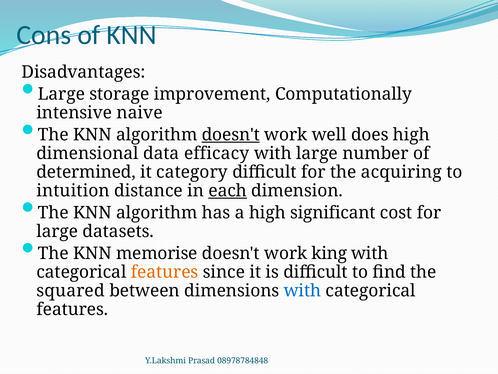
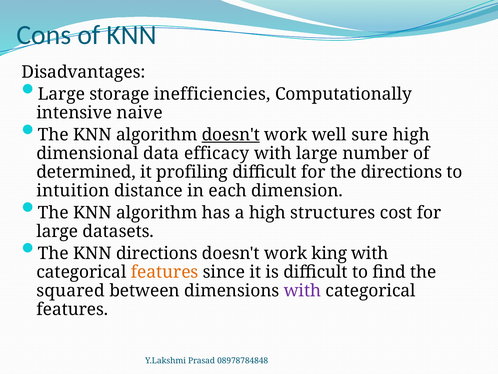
improvement: improvement -> inefficiencies
does: does -> sure
category: category -> profiling
the acquiring: acquiring -> directions
each underline: present -> none
significant: significant -> structures
KNN memorise: memorise -> directions
with at (302, 290) colour: blue -> purple
